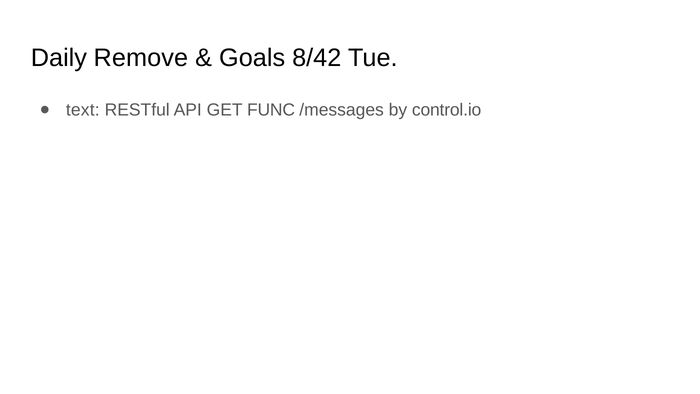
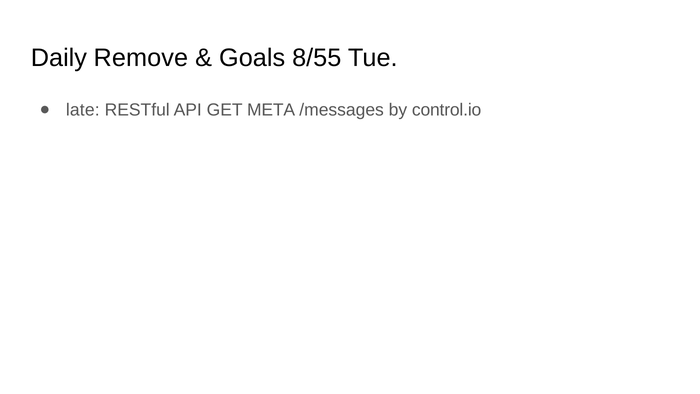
8/42: 8/42 -> 8/55
text: text -> late
FUNC: FUNC -> META
